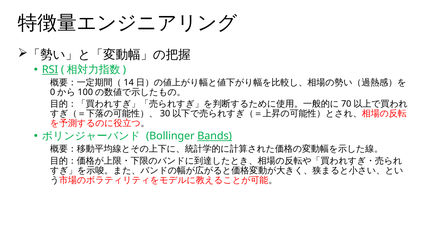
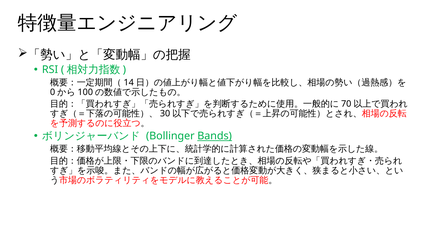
RSI underline: present -> none
